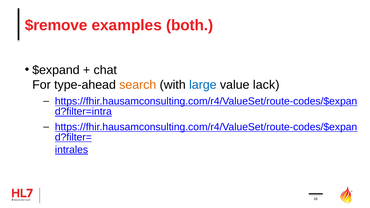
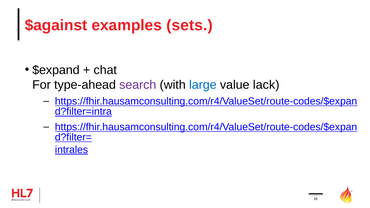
$remove: $remove -> $against
both: both -> sets
search colour: orange -> purple
